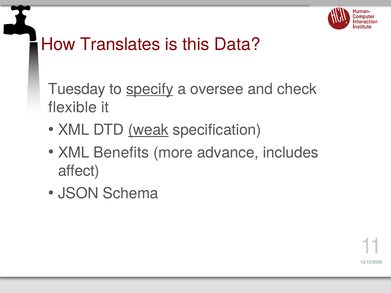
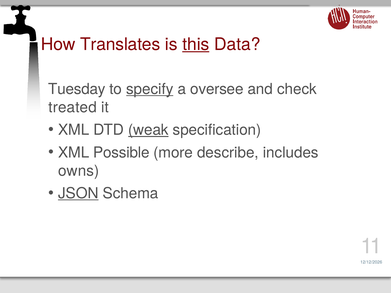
this underline: none -> present
flexible: flexible -> treated
Benefits: Benefits -> Possible
advance: advance -> describe
affect: affect -> owns
JSON underline: none -> present
